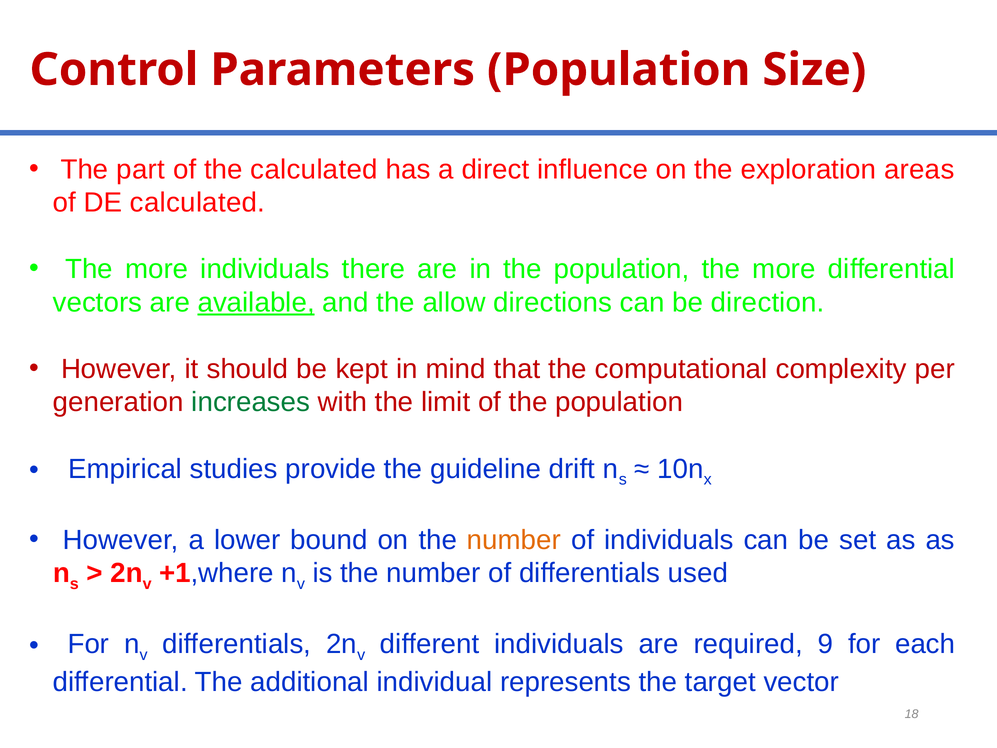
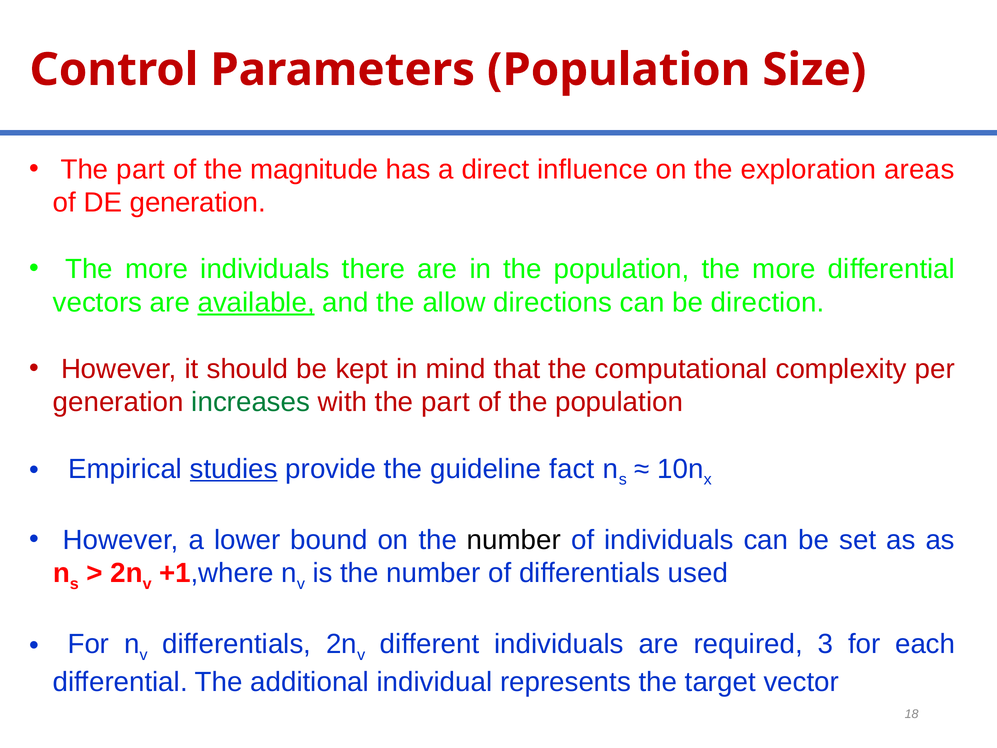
the calculated: calculated -> magnitude
DE calculated: calculated -> generation
with the limit: limit -> part
studies underline: none -> present
drift: drift -> fact
number at (514, 540) colour: orange -> black
9: 9 -> 3
